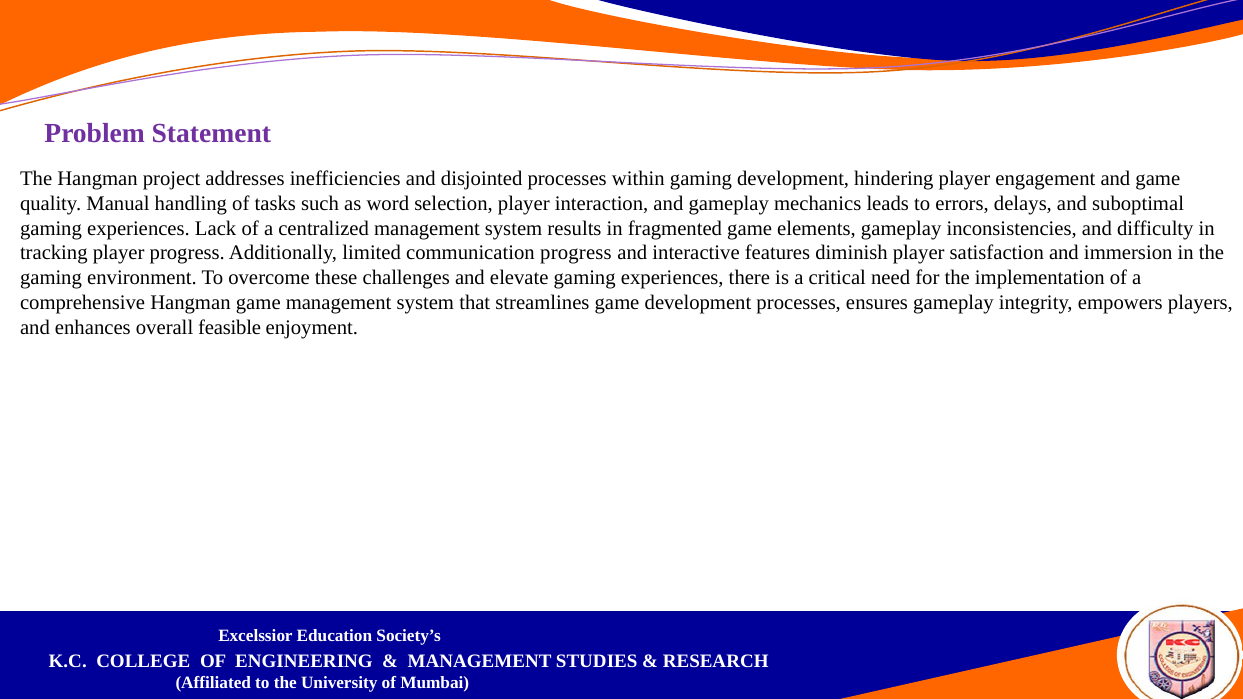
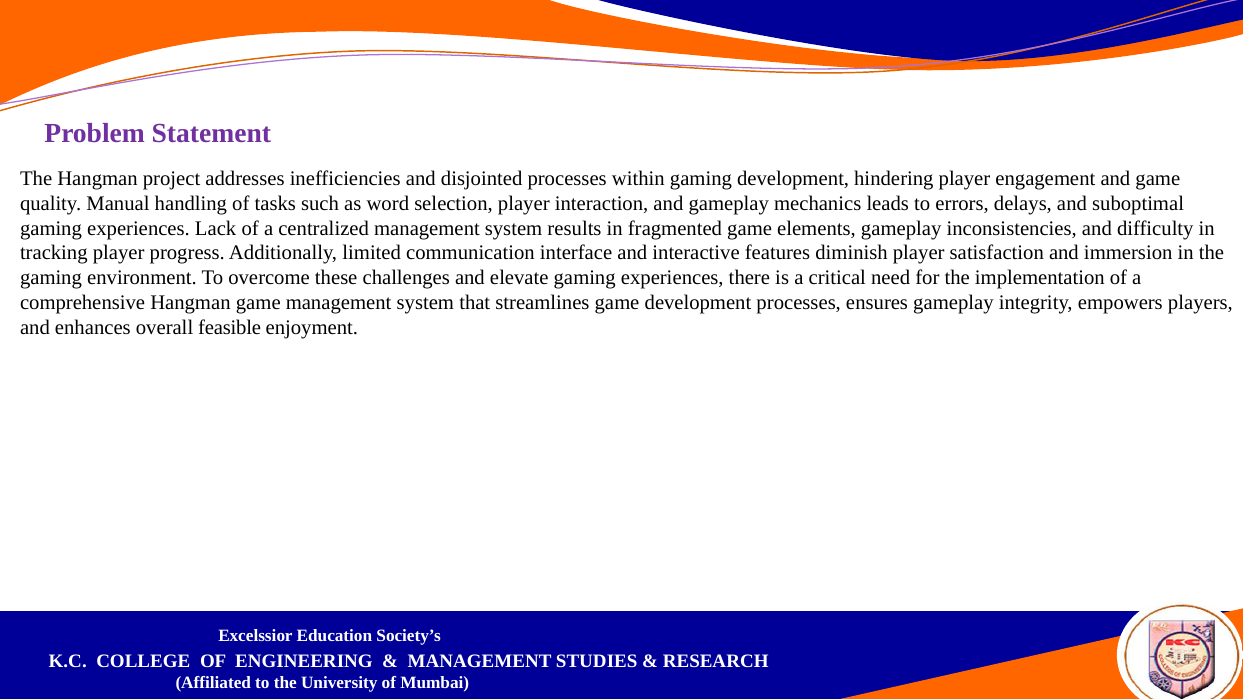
communication progress: progress -> interface
